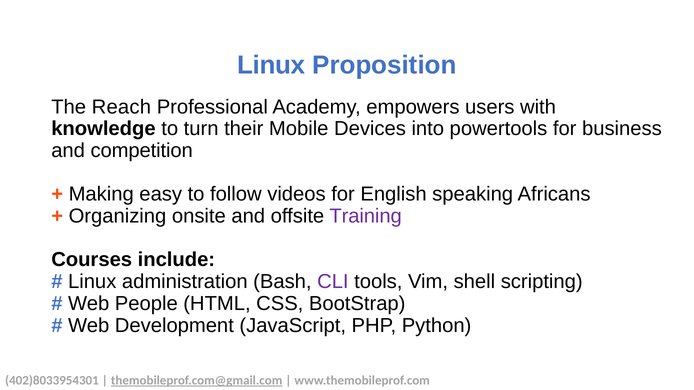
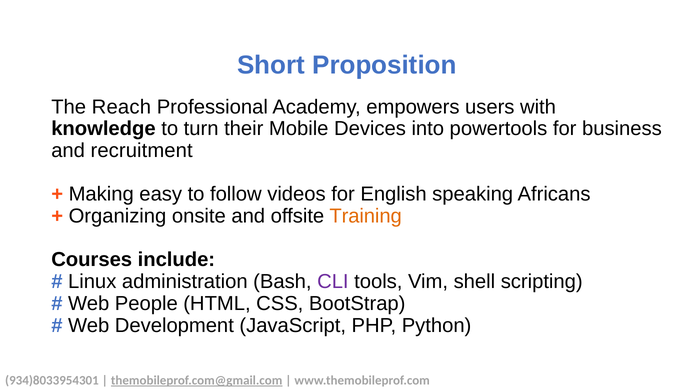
Linux at (271, 65): Linux -> Short
competition: competition -> recruitment
Training colour: purple -> orange
402)8033954301: 402)8033954301 -> 934)8033954301
